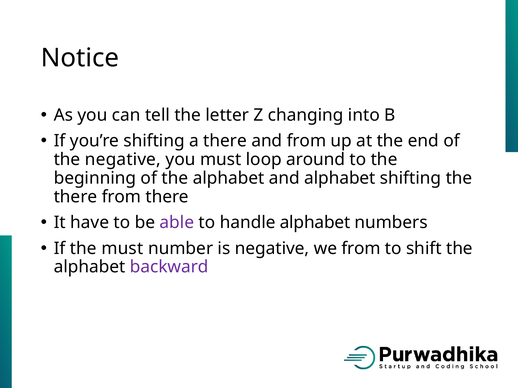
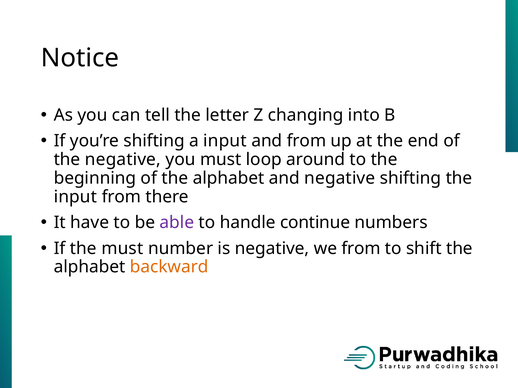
a there: there -> input
and alphabet: alphabet -> negative
there at (75, 197): there -> input
handle alphabet: alphabet -> continue
backward colour: purple -> orange
